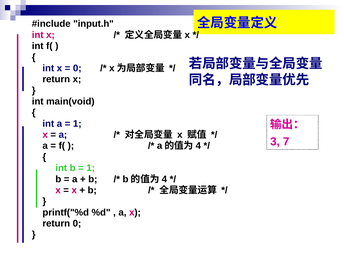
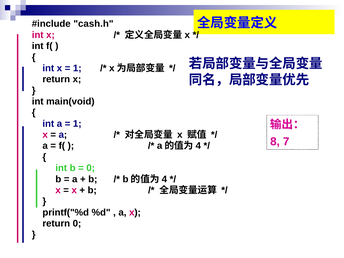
input.h: input.h -> cash.h
0 at (77, 68): 0 -> 1
3: 3 -> 8
1 at (91, 168): 1 -> 0
